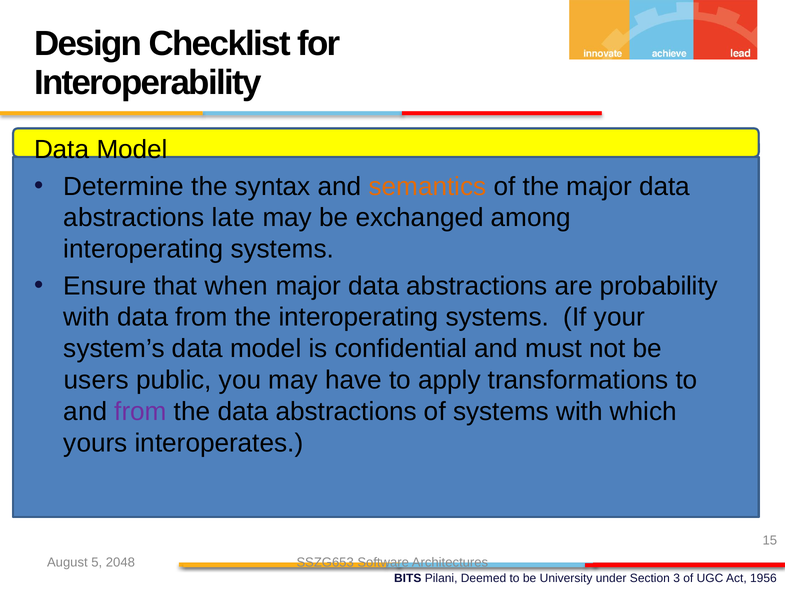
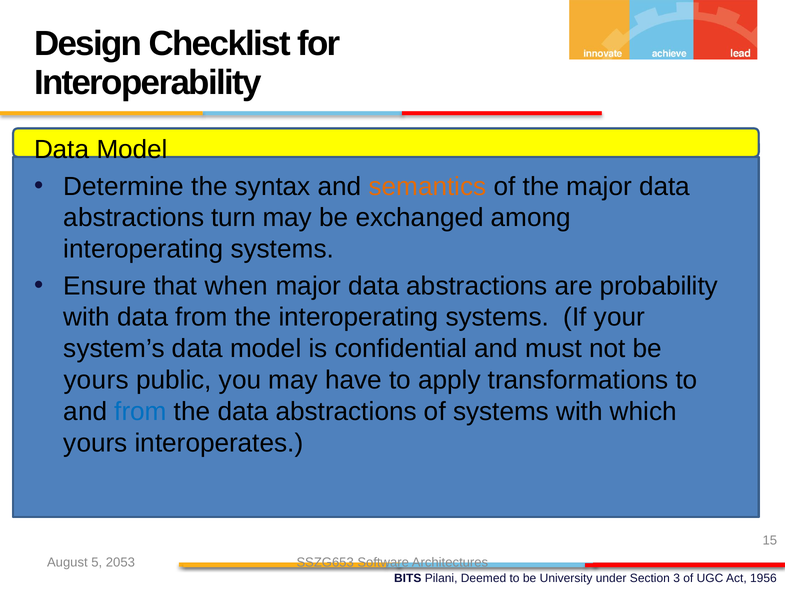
late: late -> turn
users at (96, 380): users -> yours
from at (141, 411) colour: purple -> blue
2048: 2048 -> 2053
